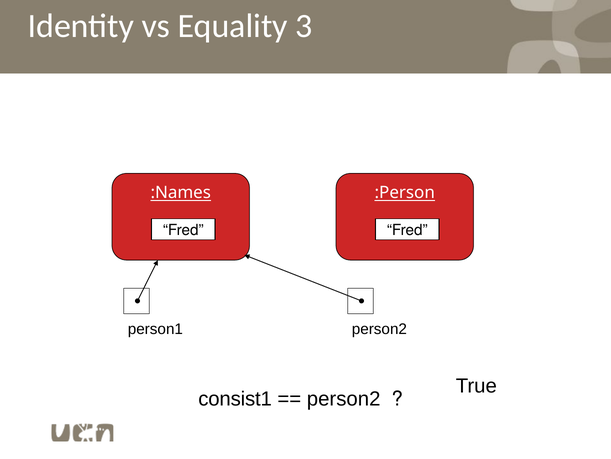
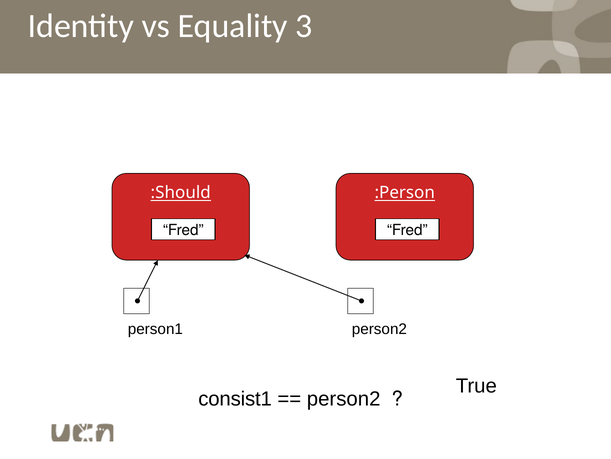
:Names: :Names -> :Should
